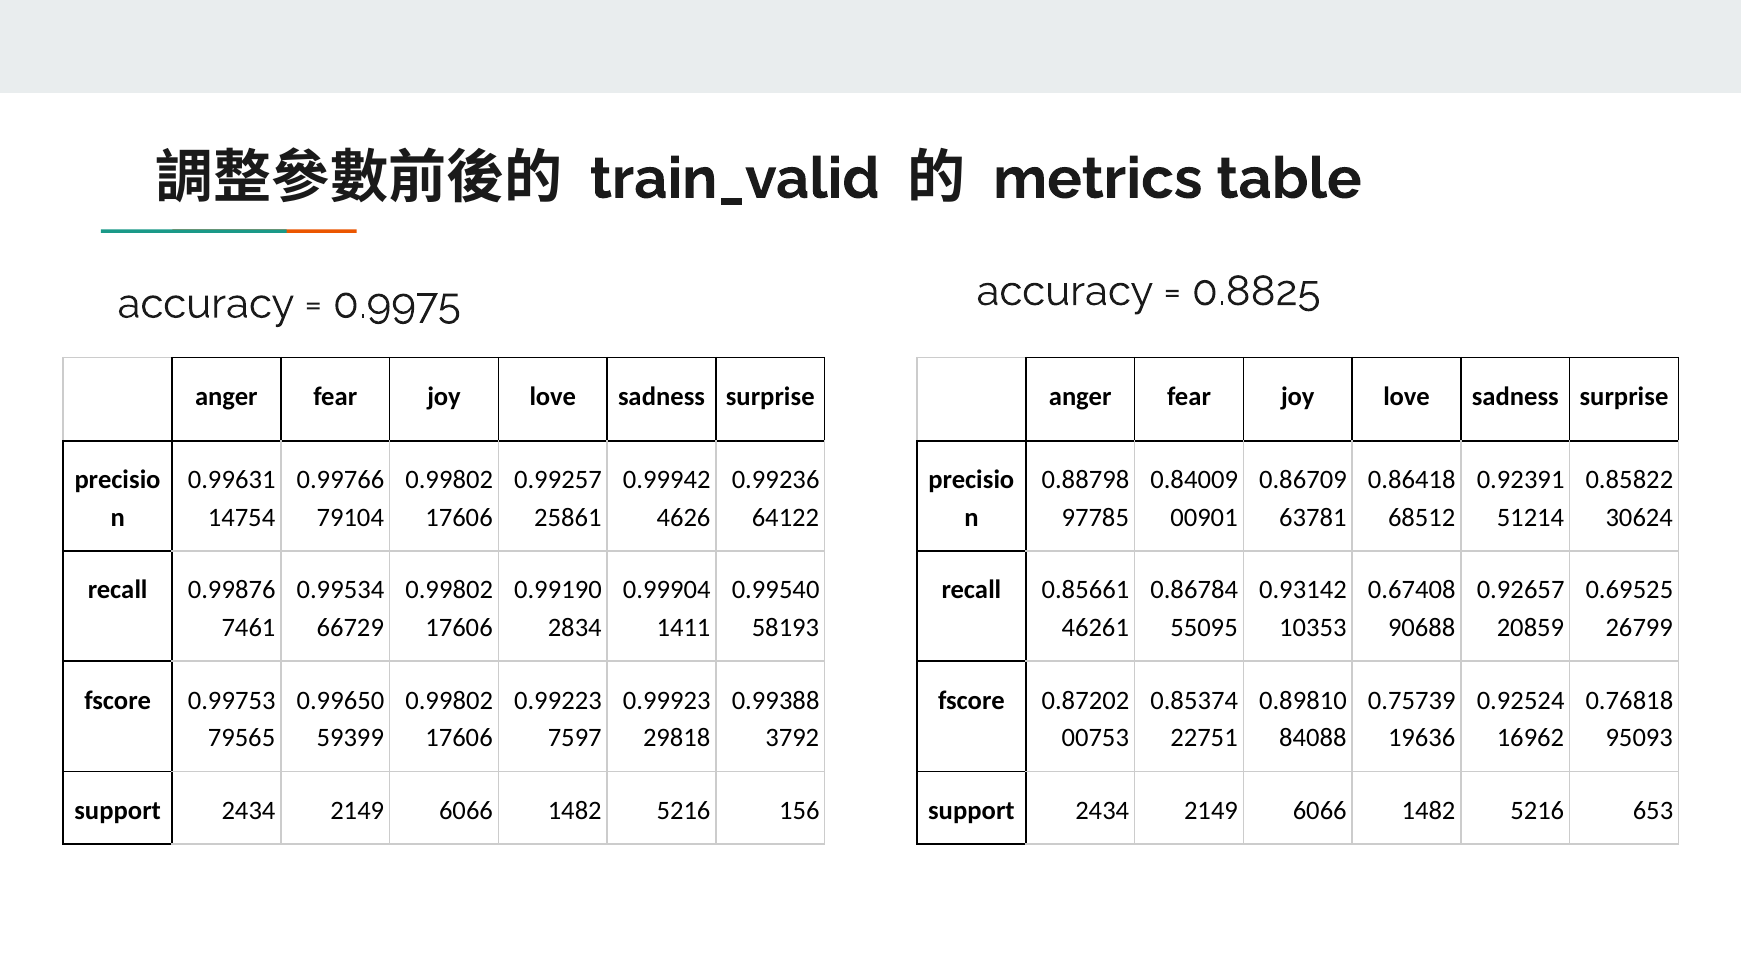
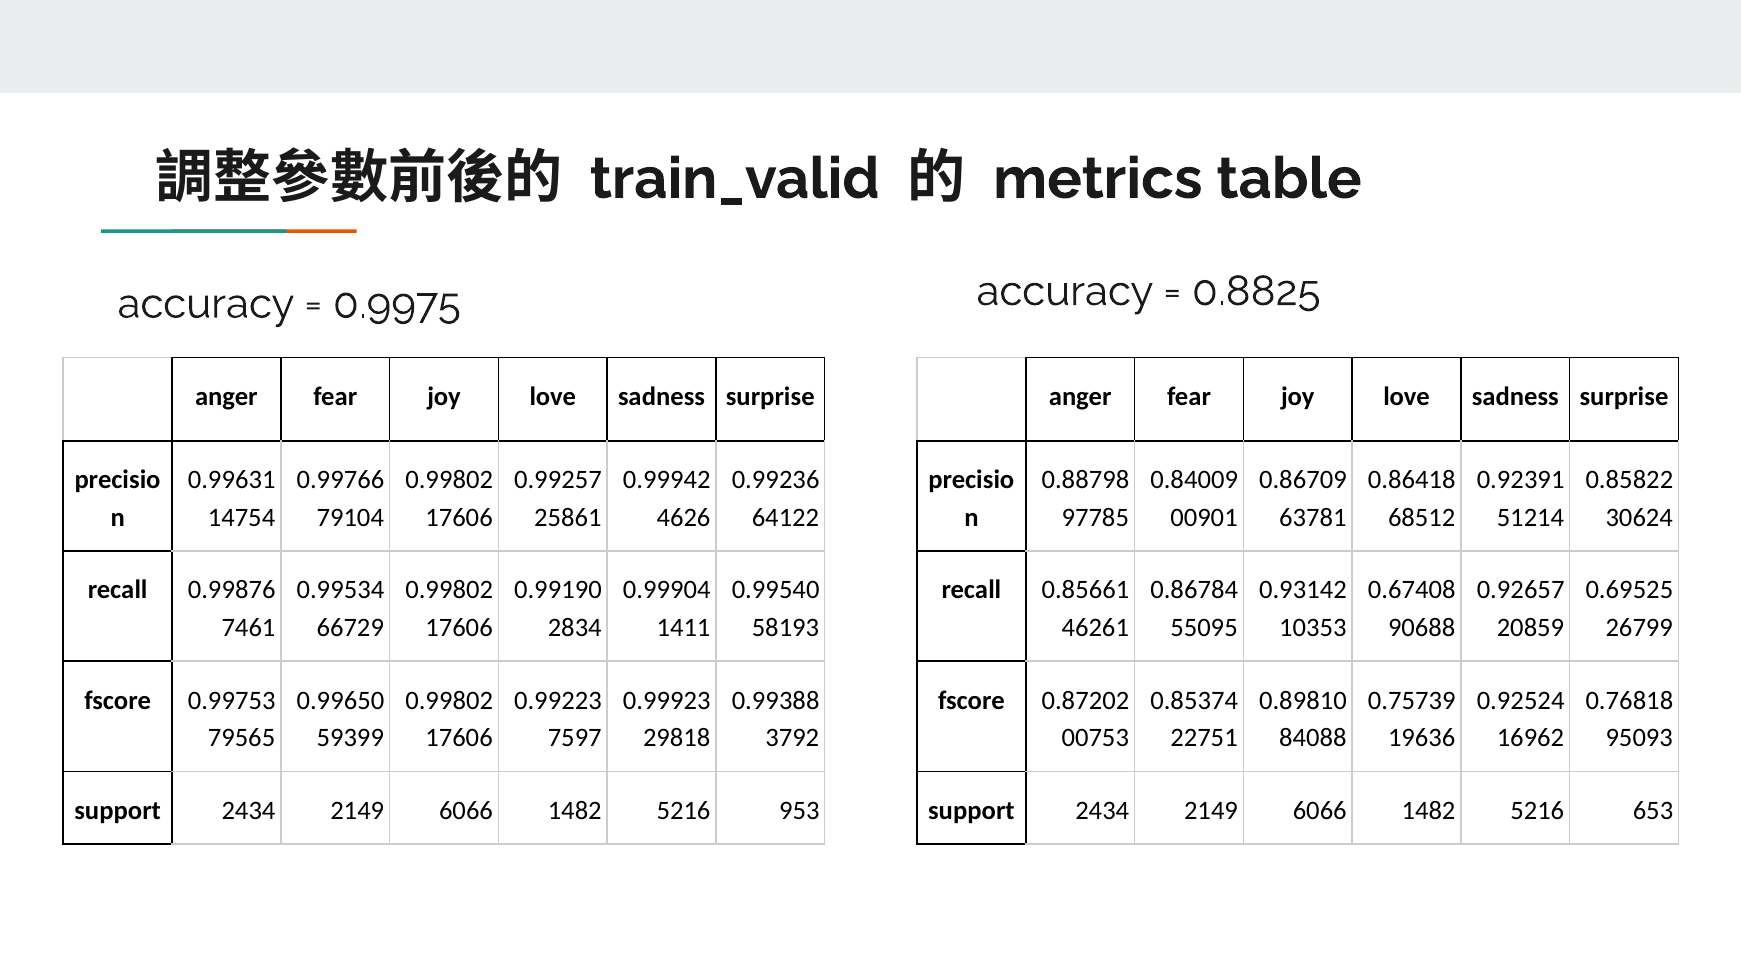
156: 156 -> 953
